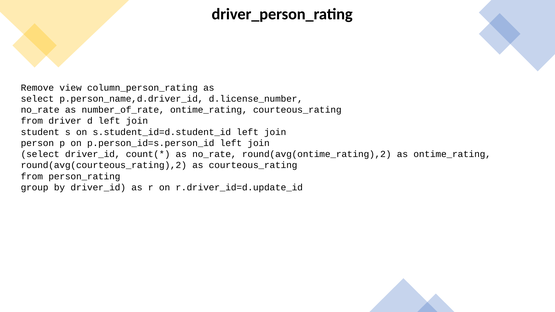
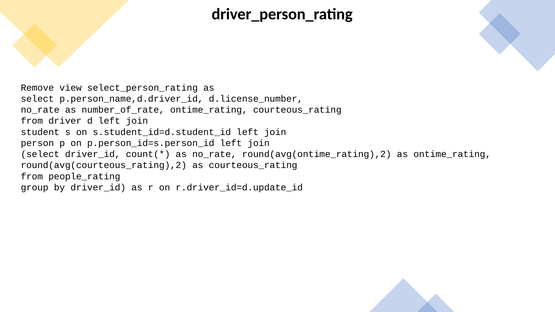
column_person_rating: column_person_rating -> select_person_rating
person_rating: person_rating -> people_rating
